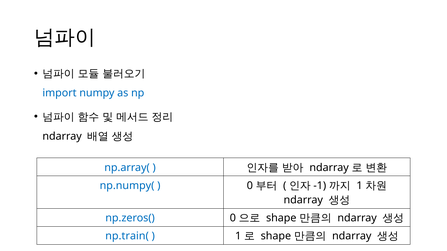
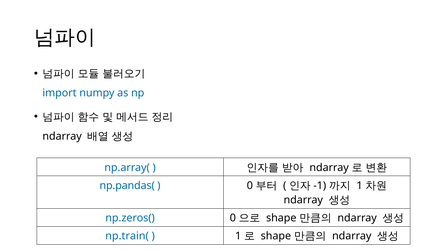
np.numpy(: np.numpy( -> np.pandas(
